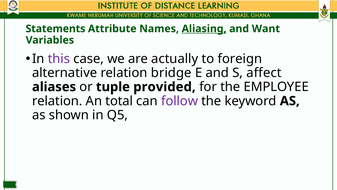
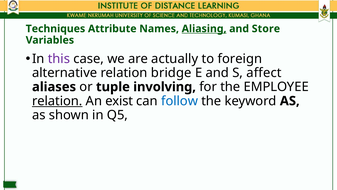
Statements: Statements -> Techniques
Want: Want -> Store
provided: provided -> involving
relation at (57, 101) underline: none -> present
total: total -> exist
follow colour: purple -> blue
